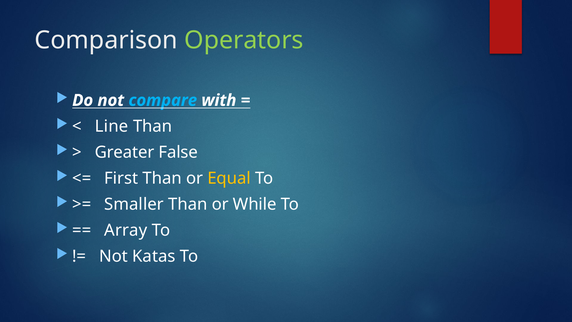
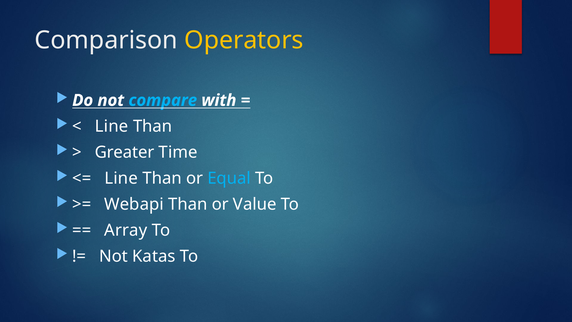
Operators colour: light green -> yellow
False: False -> Time
First at (121, 178): First -> Line
Equal colour: yellow -> light blue
Smaller: Smaller -> Webapi
While: While -> Value
